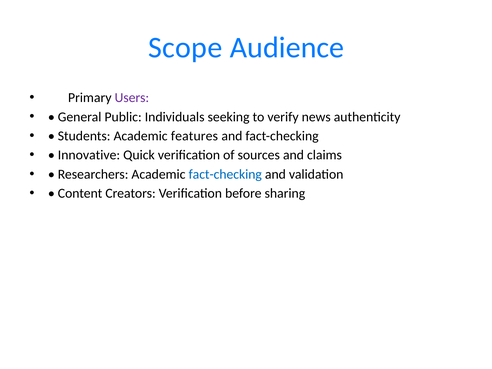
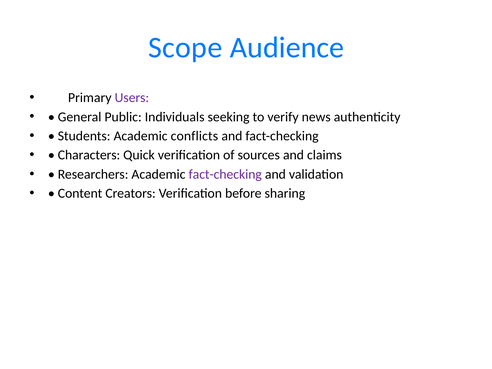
features: features -> conflicts
Innovative: Innovative -> Characters
fact-checking at (225, 174) colour: blue -> purple
